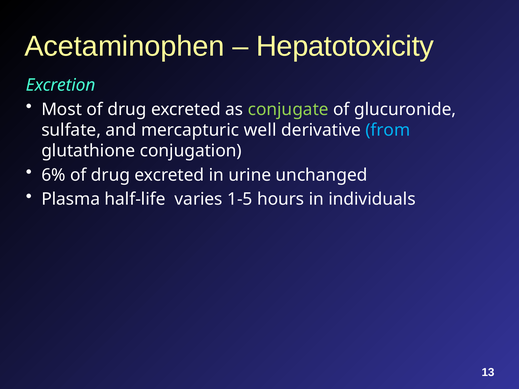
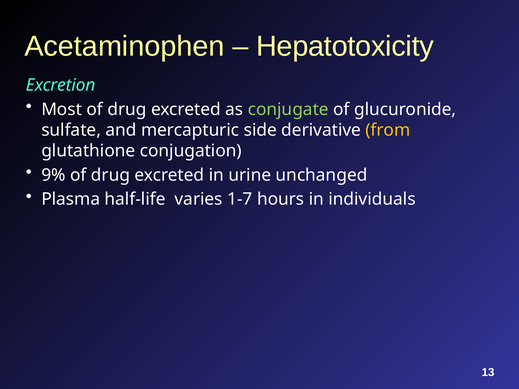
well: well -> side
from colour: light blue -> yellow
6%: 6% -> 9%
1-5: 1-5 -> 1-7
